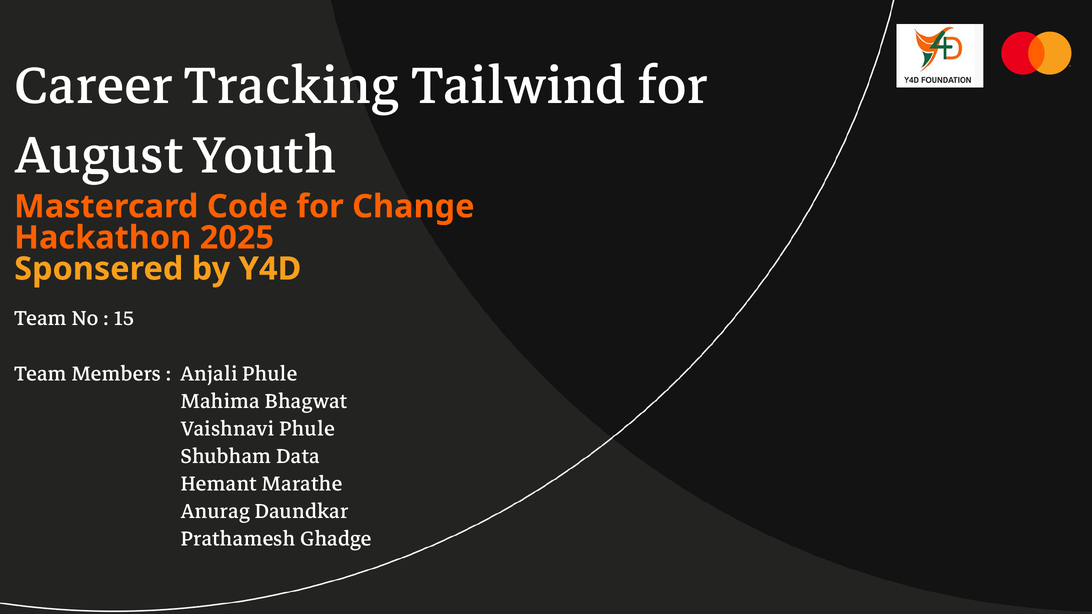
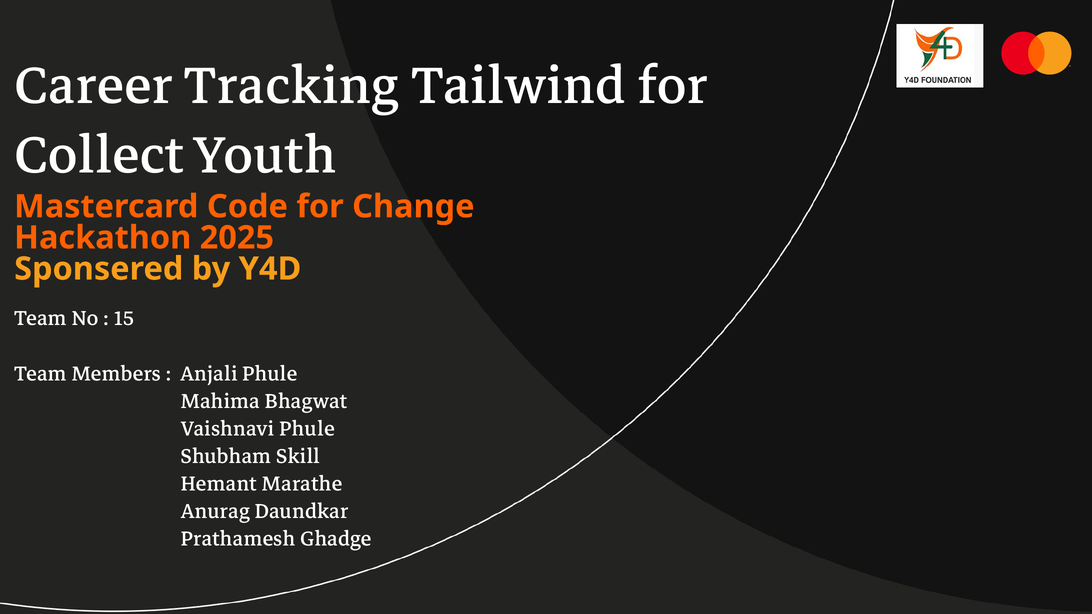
August: August -> Collect
Data: Data -> Skill
